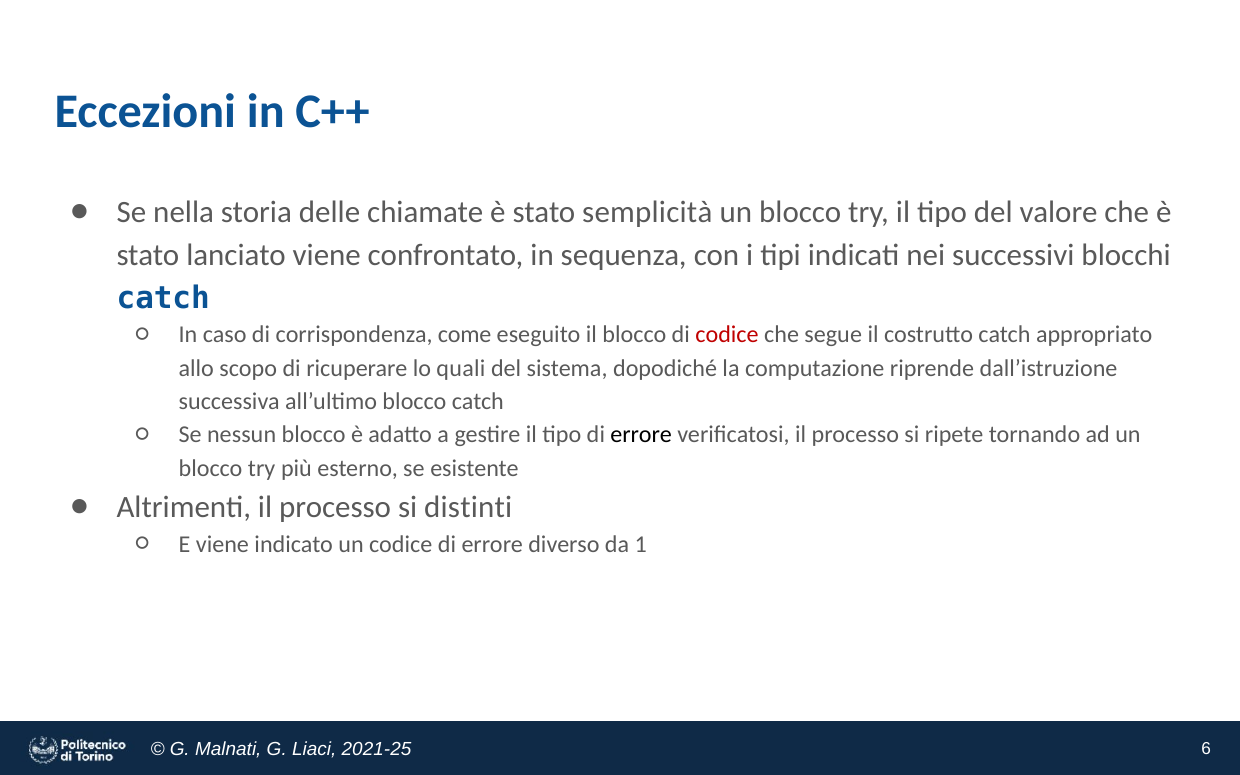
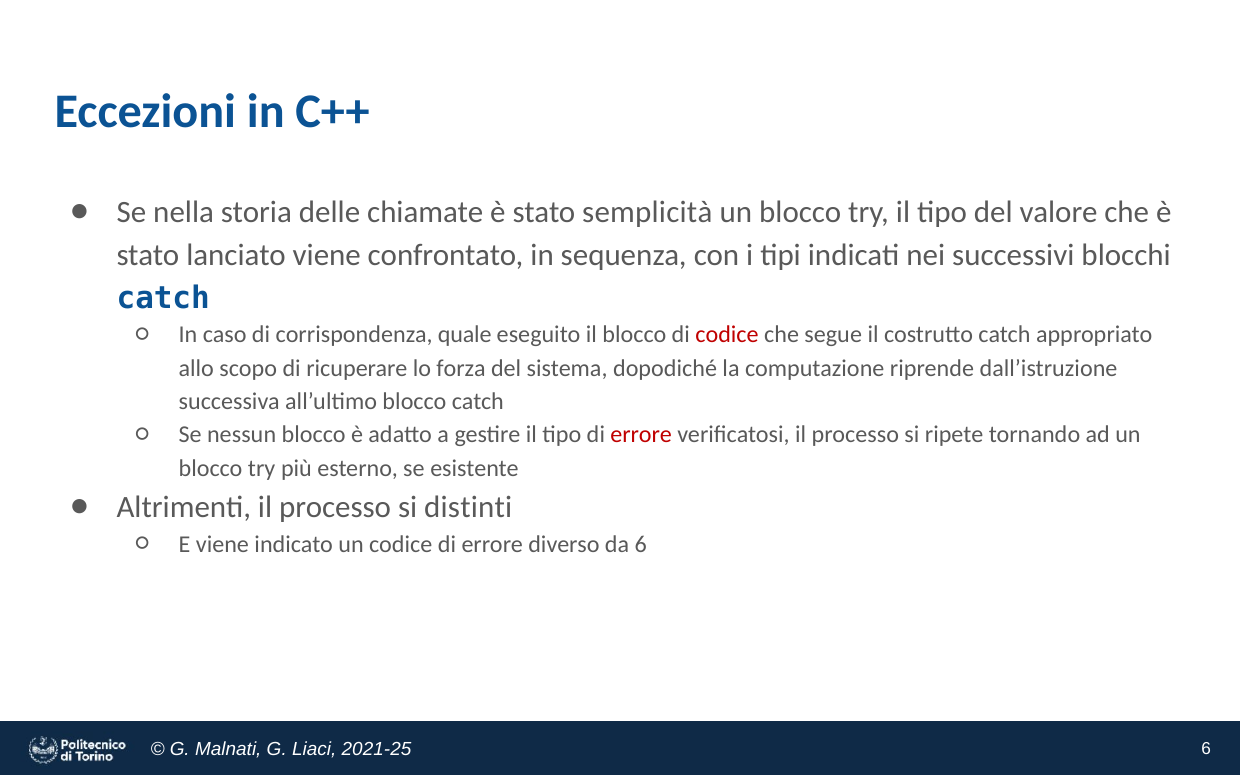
come: come -> quale
quali: quali -> forza
errore at (641, 435) colour: black -> red
da 1: 1 -> 6
